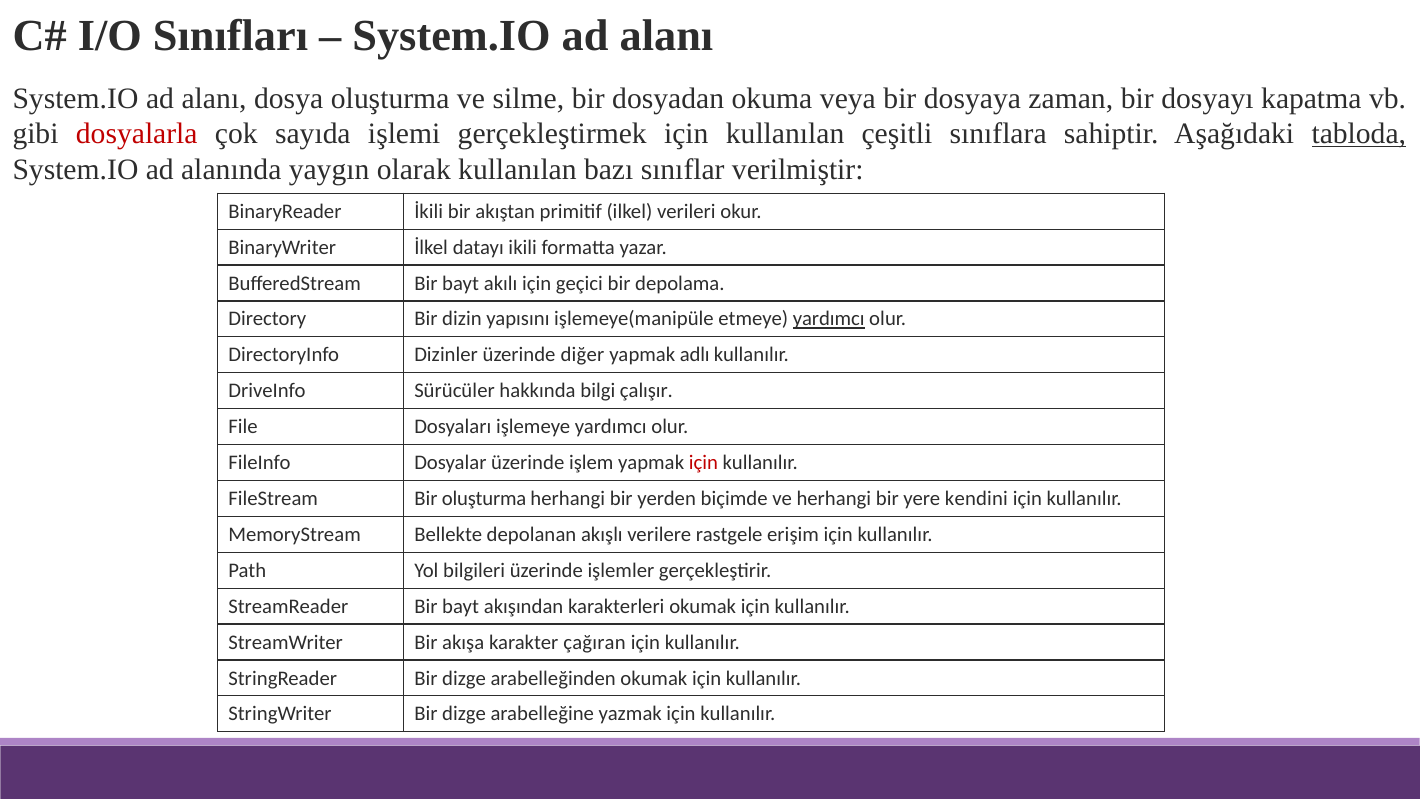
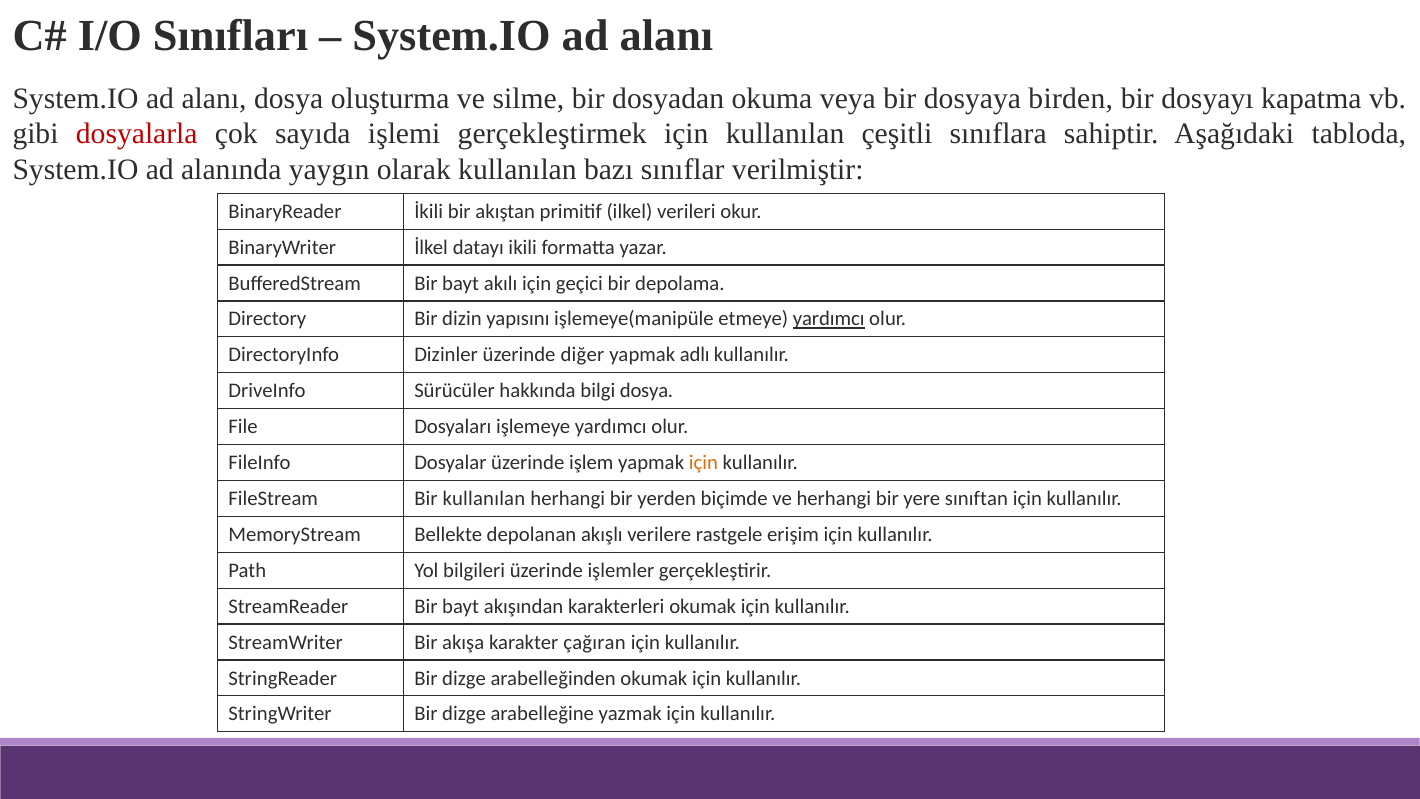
zaman: zaman -> birden
tabloda underline: present -> none
bilgi çalışır: çalışır -> dosya
için at (703, 463) colour: red -> orange
Bir oluşturma: oluşturma -> kullanılan
kendini: kendini -> sınıftan
